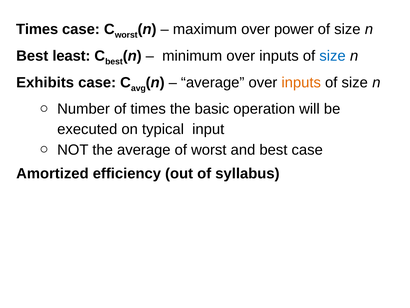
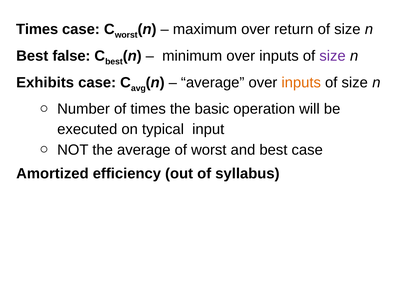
power: power -> return
least: least -> false
size at (333, 56) colour: blue -> purple
